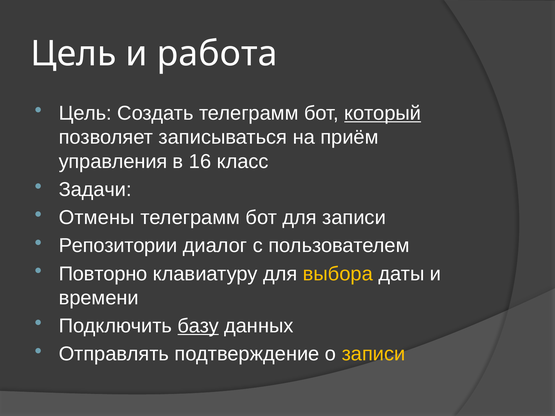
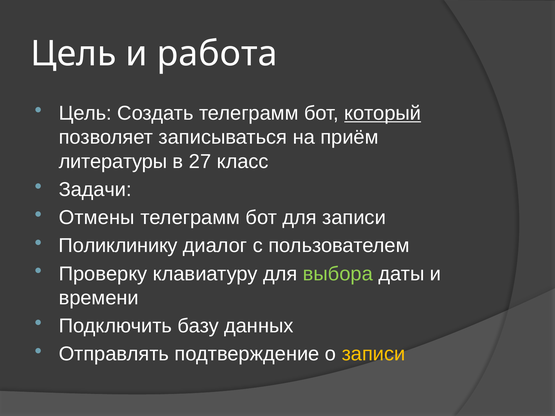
управления: управления -> литературы
16: 16 -> 27
Репозитории: Репозитории -> Поликлинику
Повторно: Повторно -> Проверку
выбора colour: yellow -> light green
базу underline: present -> none
